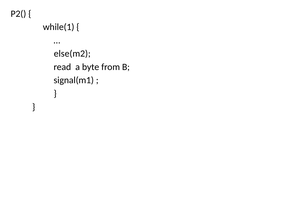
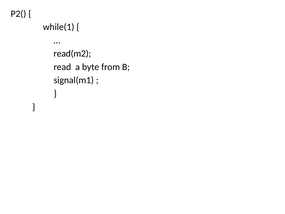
else(m2: else(m2 -> read(m2
